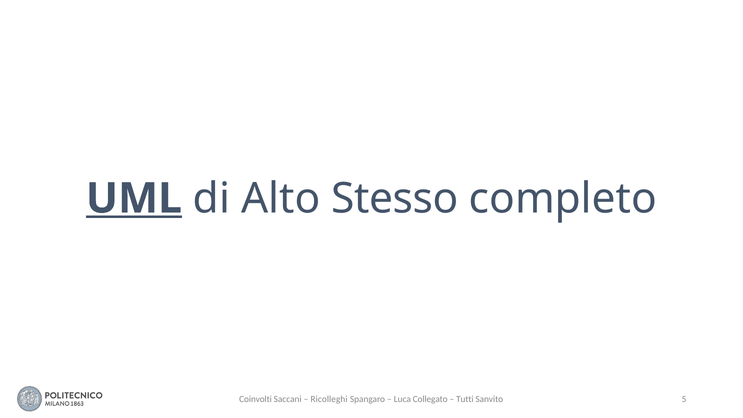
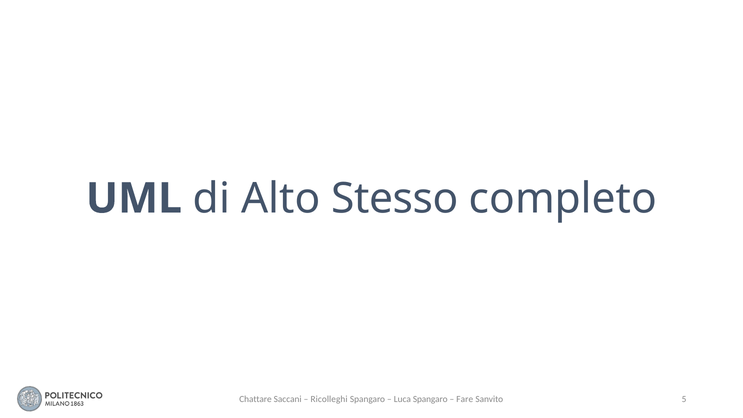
UML underline: present -> none
Coinvolti: Coinvolti -> Chattare
Luca Collegato: Collegato -> Spangaro
Tutti: Tutti -> Fare
